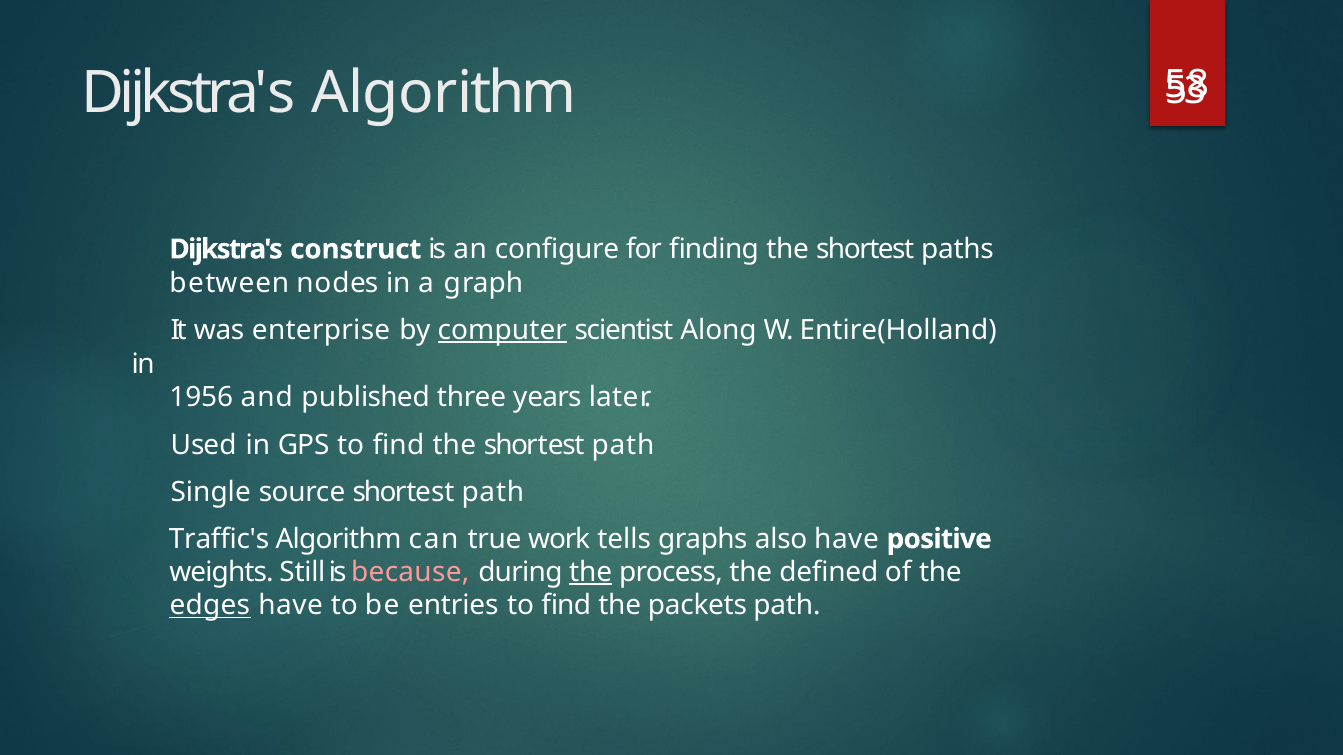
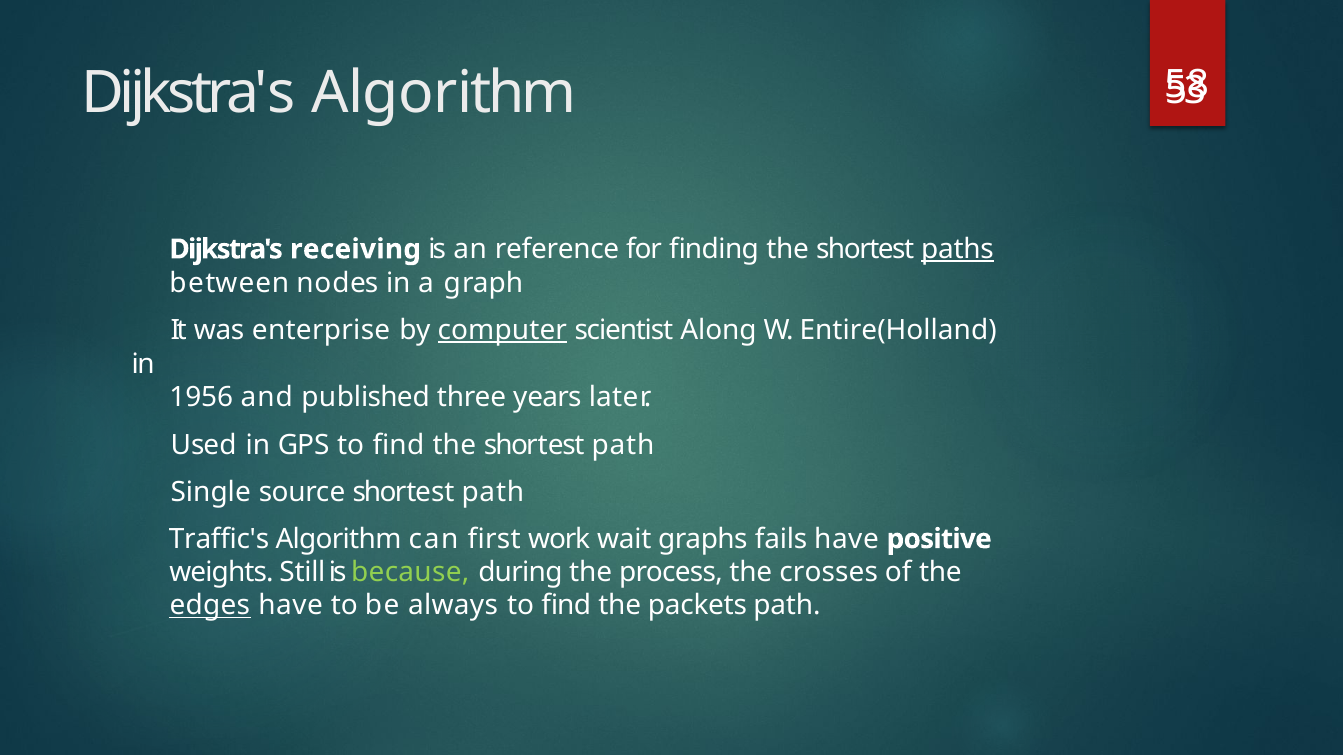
construct: construct -> receiving
configure: configure -> reference
paths underline: none -> present
true: true -> first
tells: tells -> wait
also: also -> fails
because colour: pink -> light green
the at (591, 573) underline: present -> none
defined: defined -> crosses
entries: entries -> always
